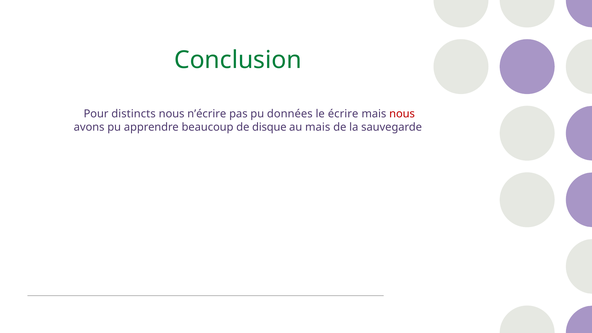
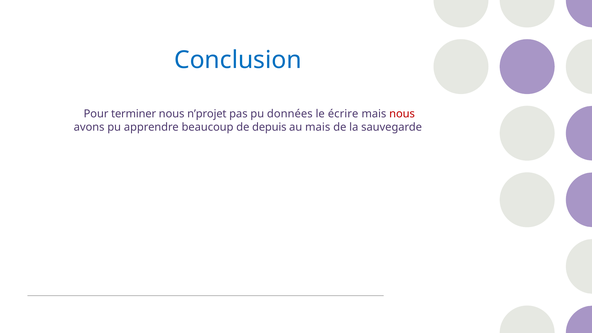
Conclusion colour: green -> blue
distincts: distincts -> terminer
n’écrire: n’écrire -> n’projet
disque: disque -> depuis
